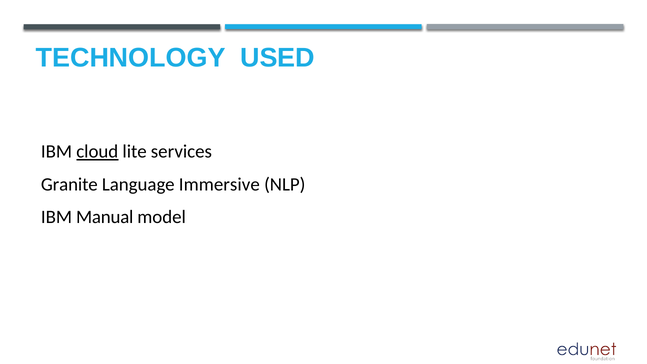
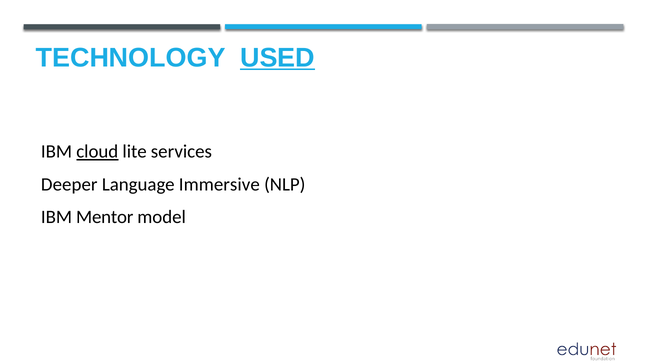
USED underline: none -> present
Granite: Granite -> Deeper
Manual: Manual -> Mentor
